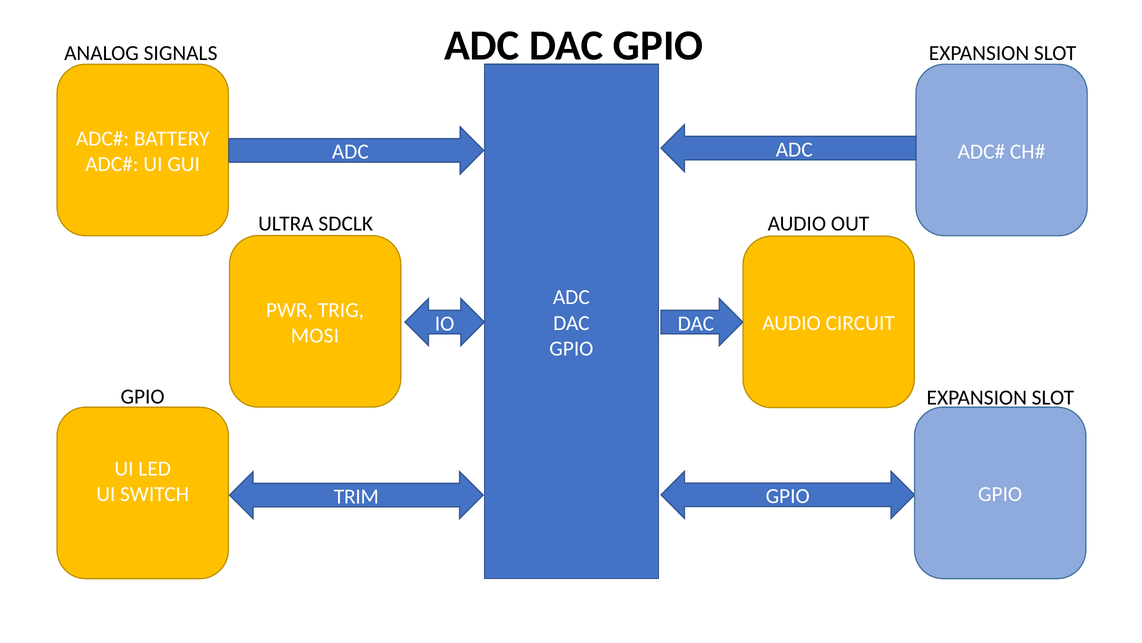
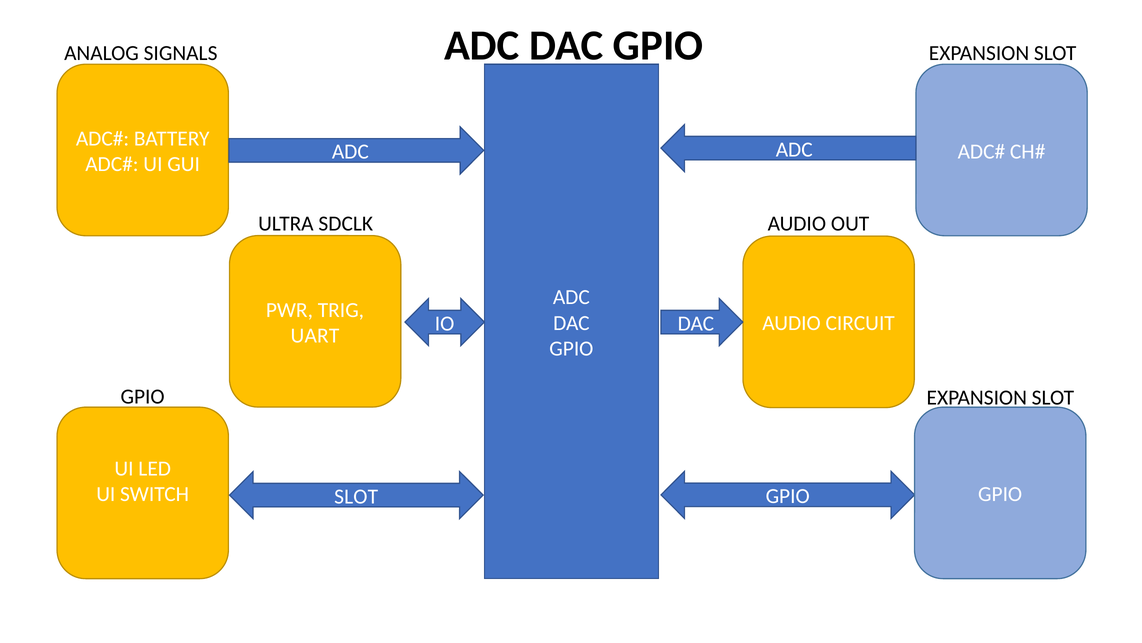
MOSI: MOSI -> UART
TRIM at (356, 496): TRIM -> SLOT
